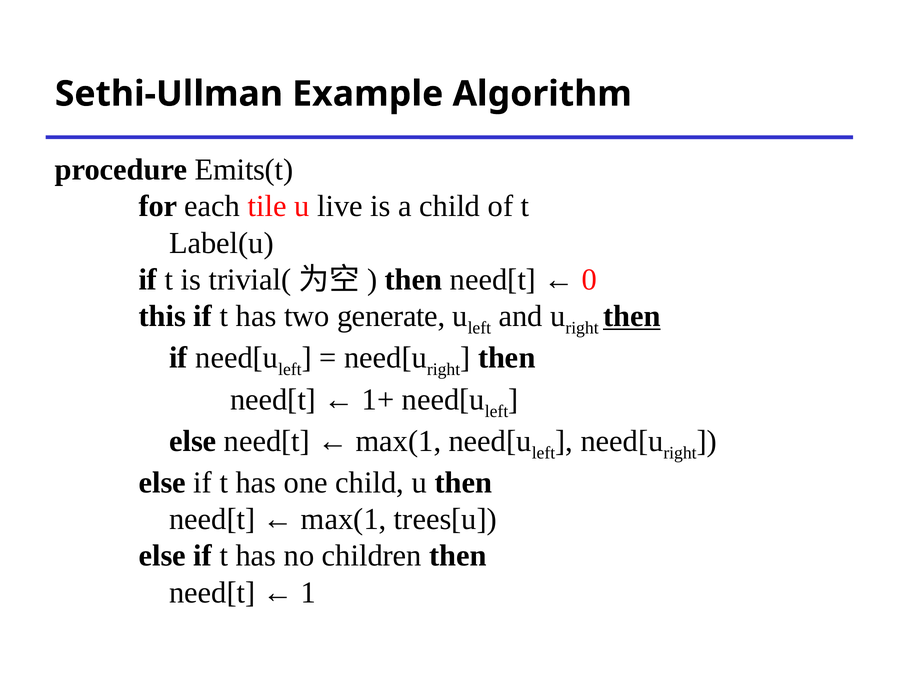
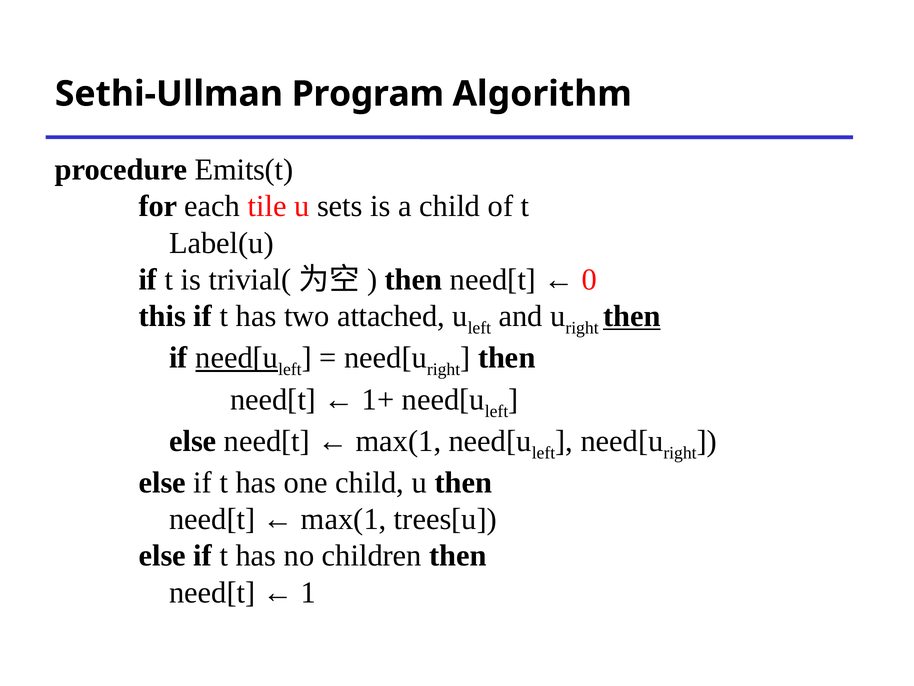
Example: Example -> Program
live: live -> sets
generate: generate -> attached
need[u at (237, 358) underline: none -> present
